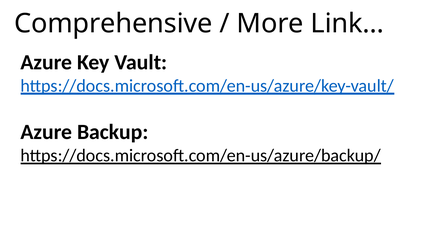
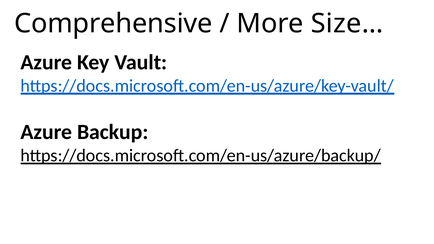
Link…: Link… -> Size…
